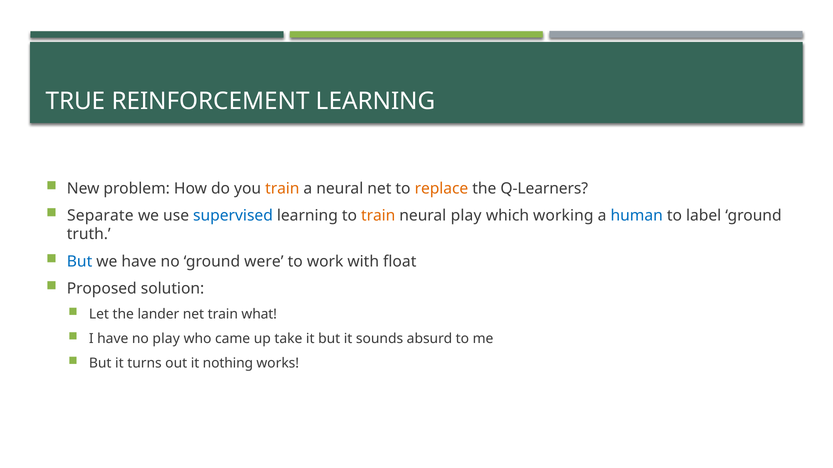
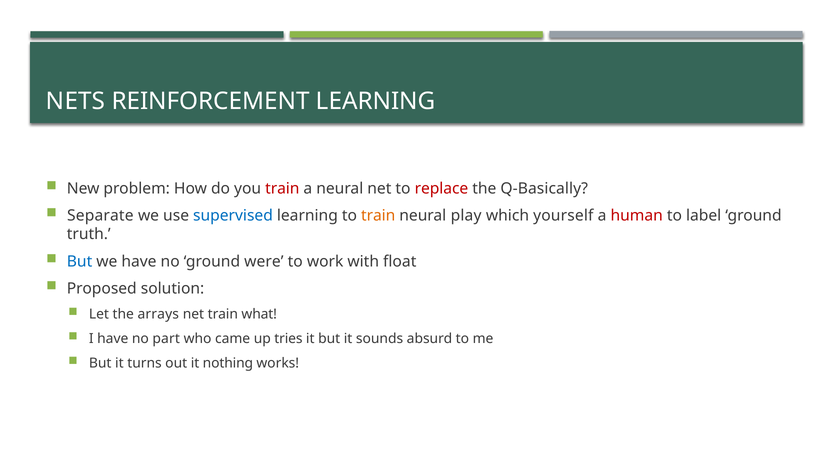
TRUE: TRUE -> NETS
train at (282, 189) colour: orange -> red
replace colour: orange -> red
Q-Learners: Q-Learners -> Q-Basically
working: working -> yourself
human colour: blue -> red
lander: lander -> arrays
no play: play -> part
take: take -> tries
